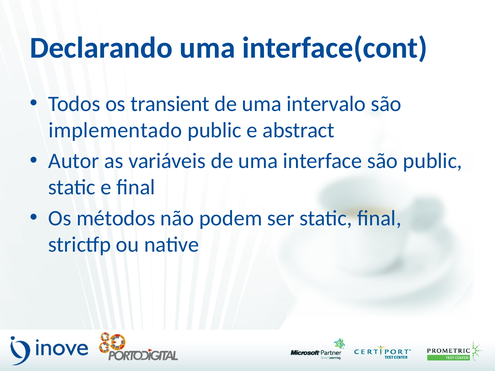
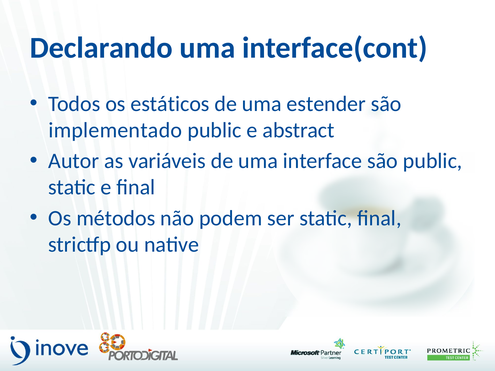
transient: transient -> estáticos
intervalo: intervalo -> estender
